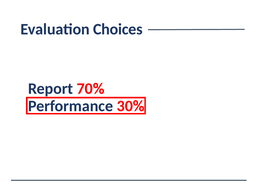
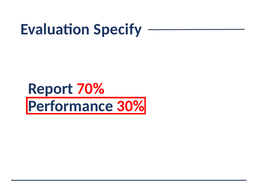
Choices: Choices -> Specify
